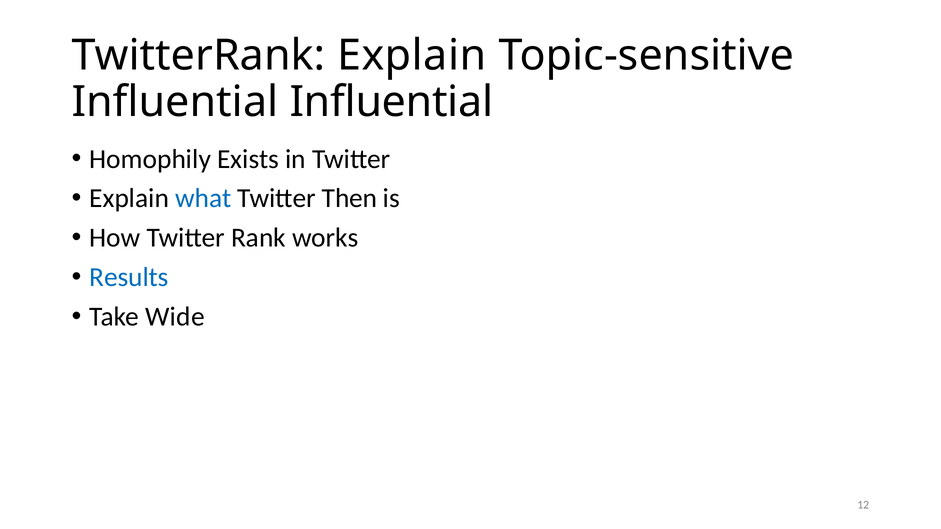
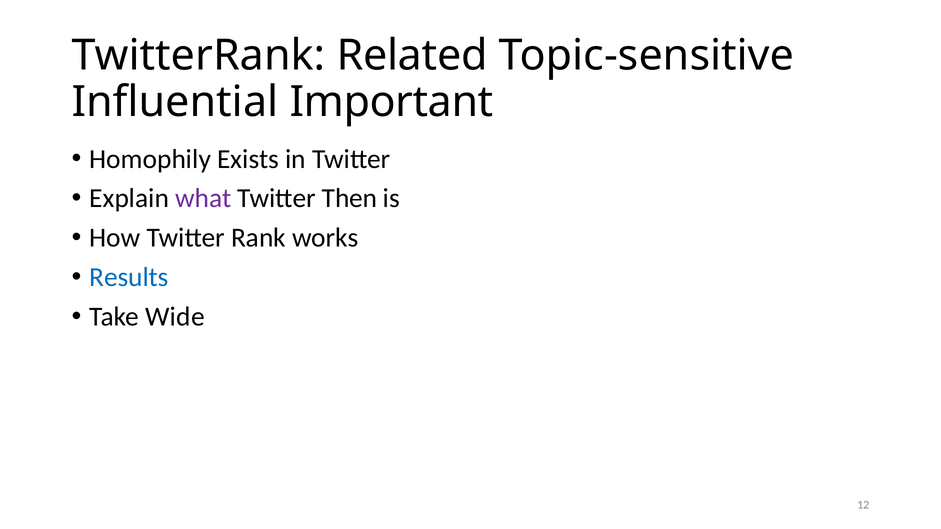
TwitterRank Explain: Explain -> Related
Influential Influential: Influential -> Important
what colour: blue -> purple
